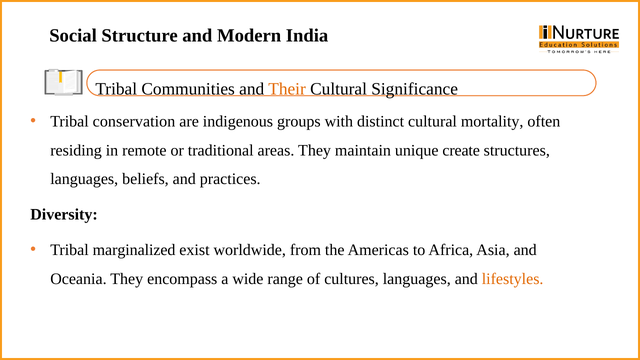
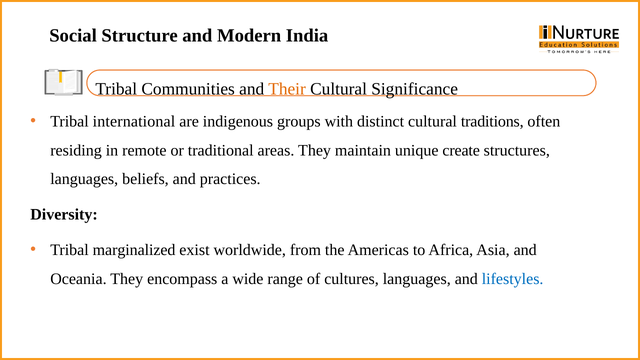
conservation: conservation -> international
mortality: mortality -> traditions
lifestyles colour: orange -> blue
